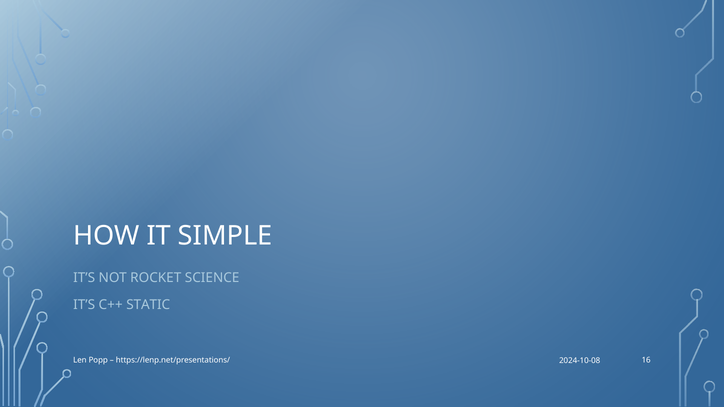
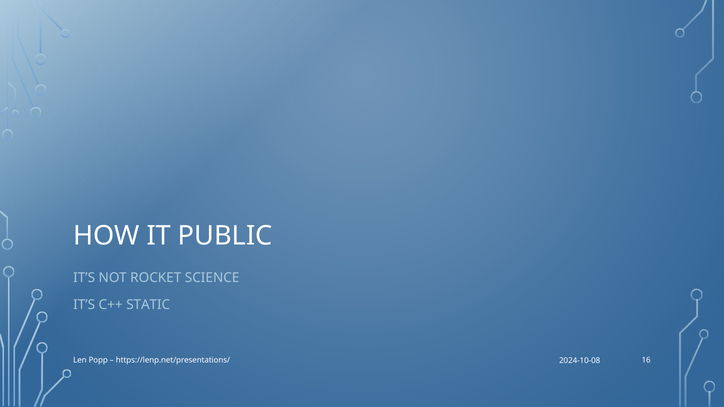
SIMPLE: SIMPLE -> PUBLIC
